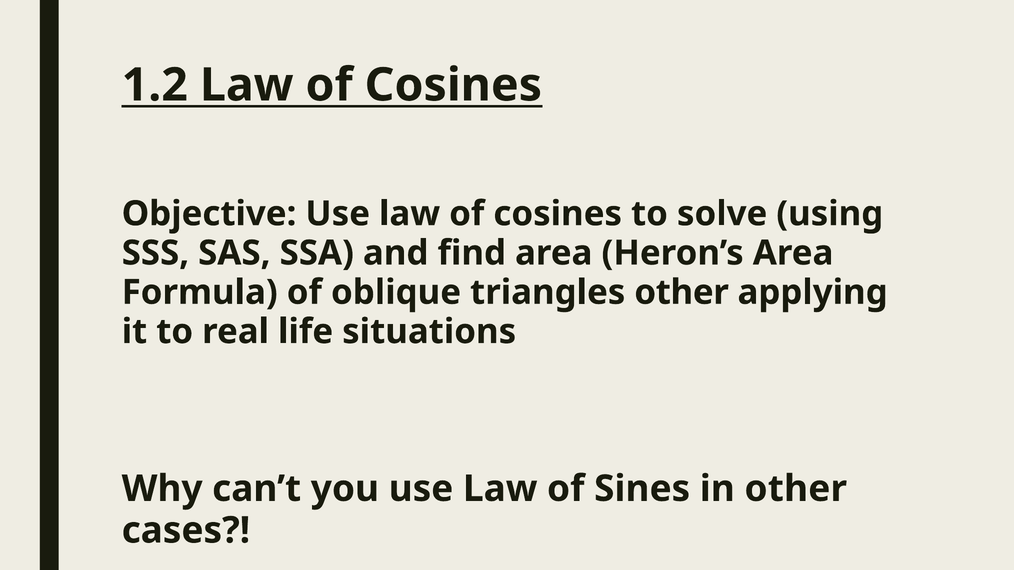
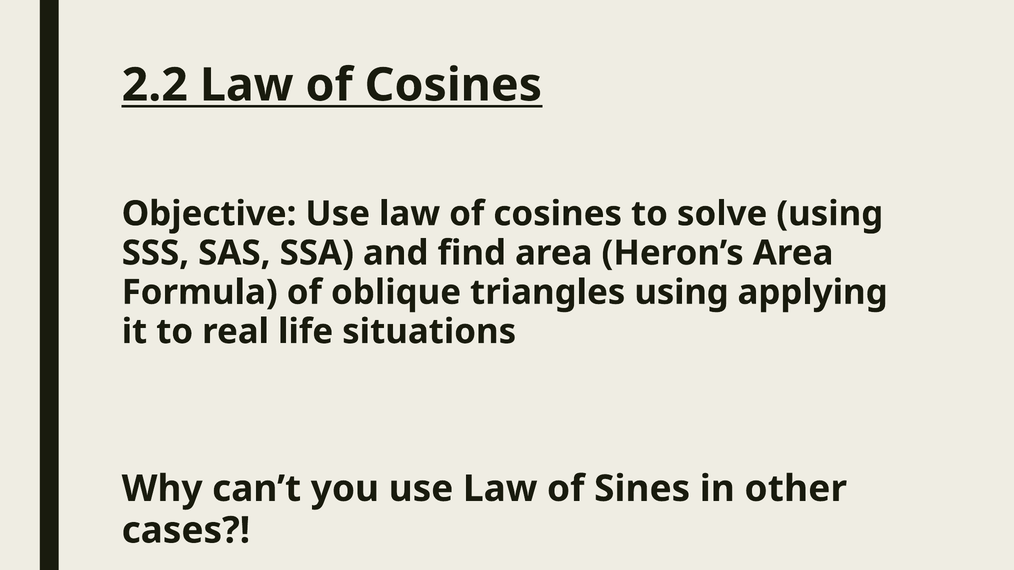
1.2: 1.2 -> 2.2
triangles other: other -> using
